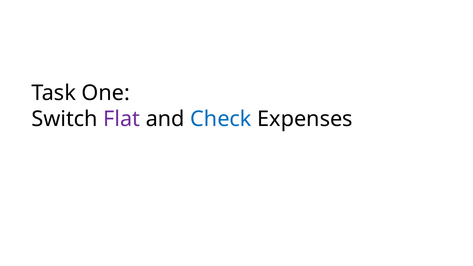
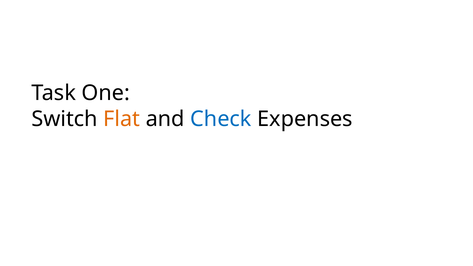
Flat colour: purple -> orange
